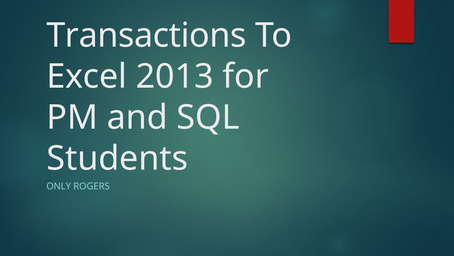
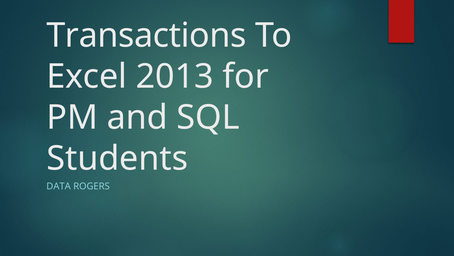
ONLY: ONLY -> DATA
